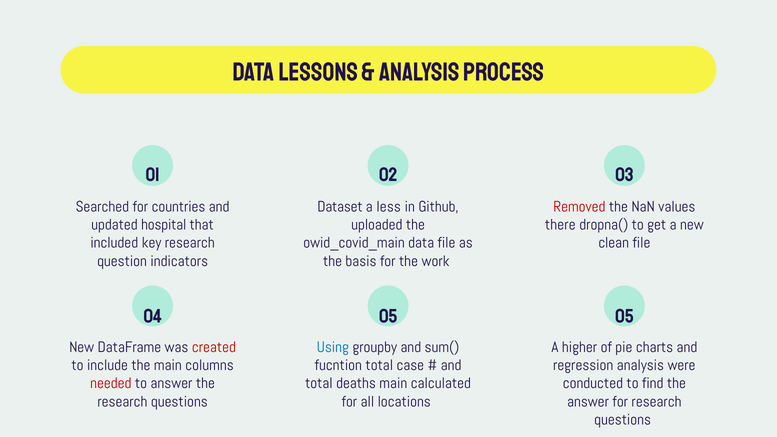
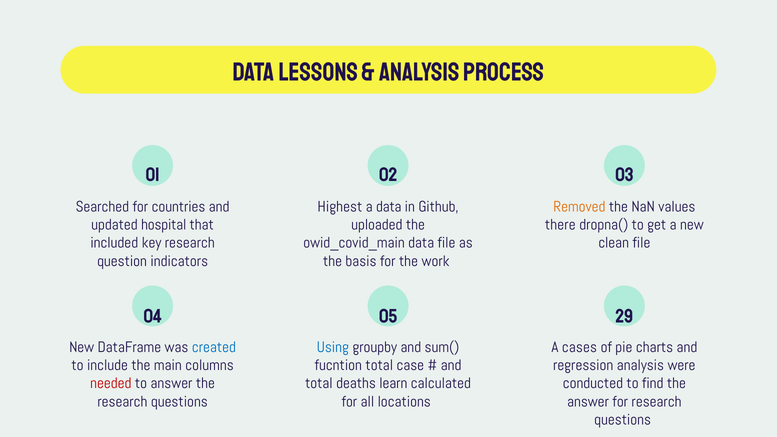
Dataset: Dataset -> Highest
a less: less -> data
Removed colour: red -> orange
05 05: 05 -> 29
created colour: red -> blue
higher: higher -> cases
deaths main: main -> learn
